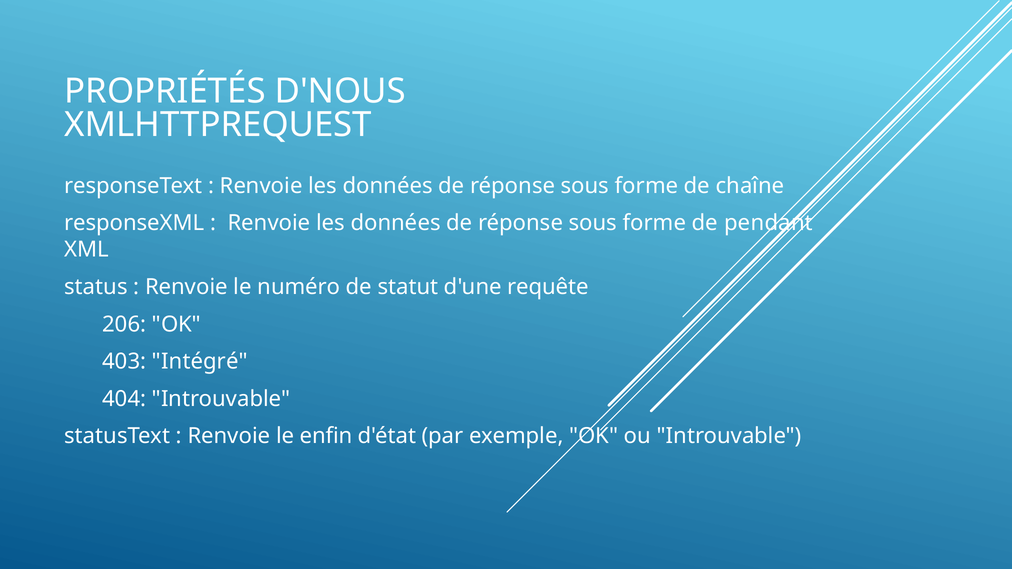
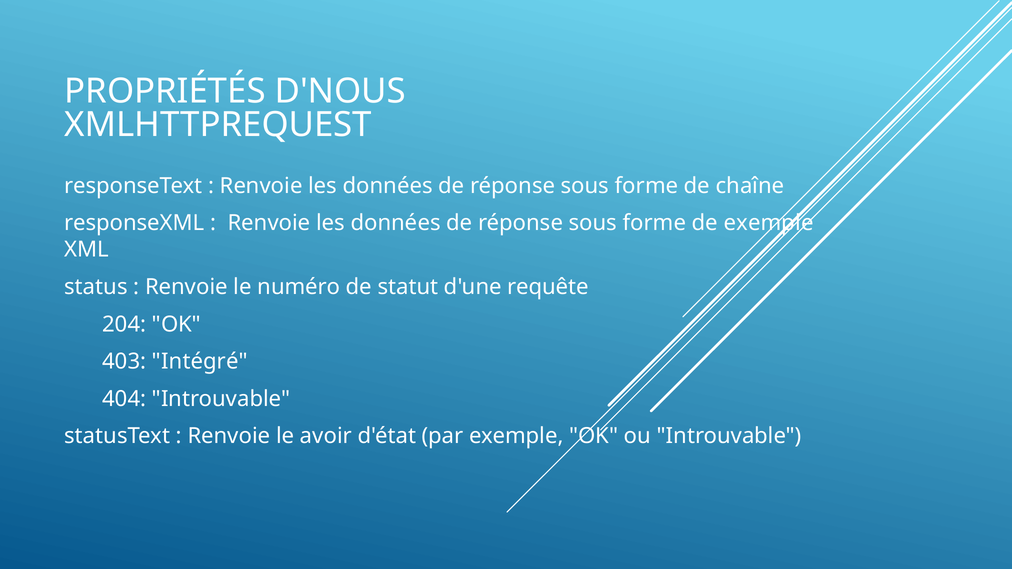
de pendant: pendant -> exemple
206: 206 -> 204
enfin: enfin -> avoir
